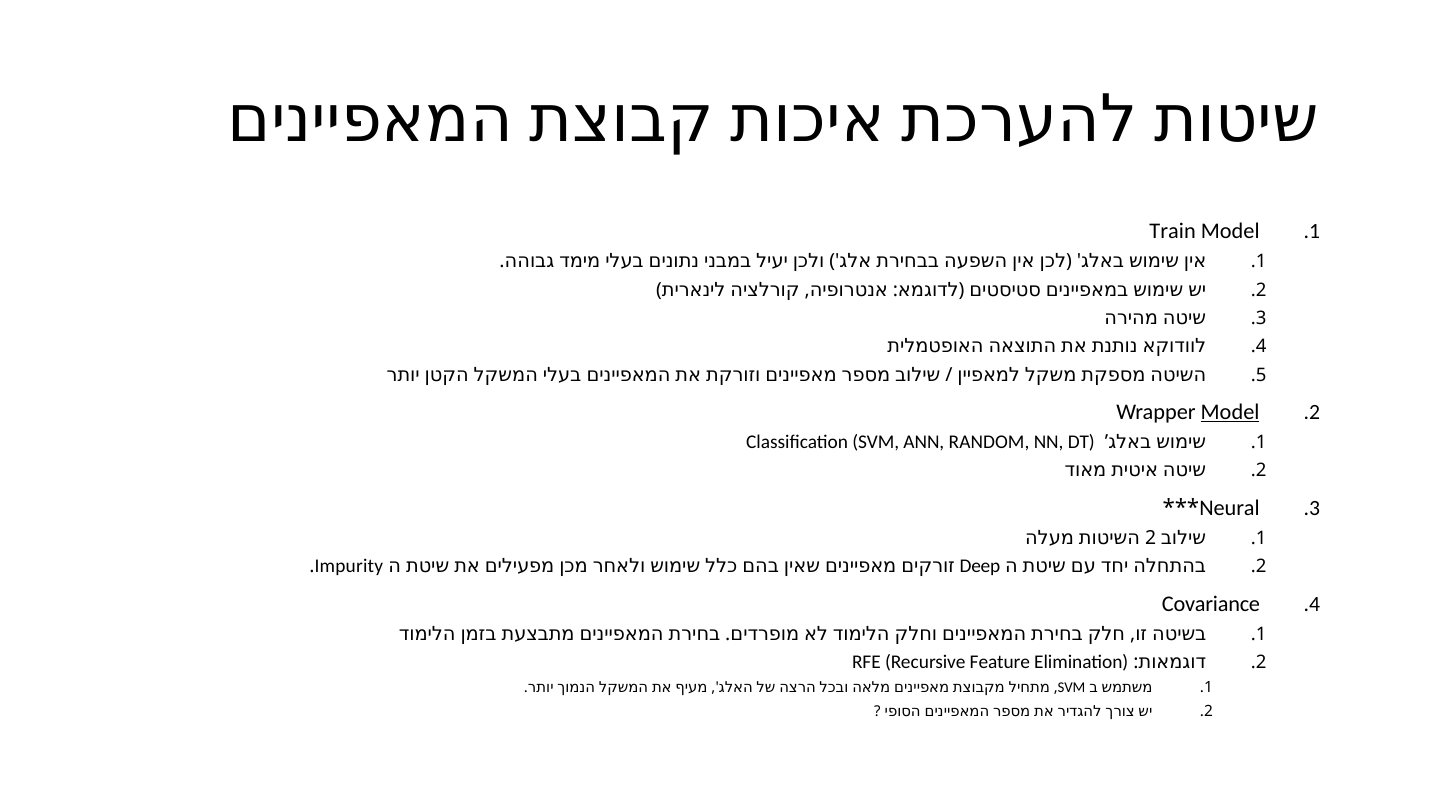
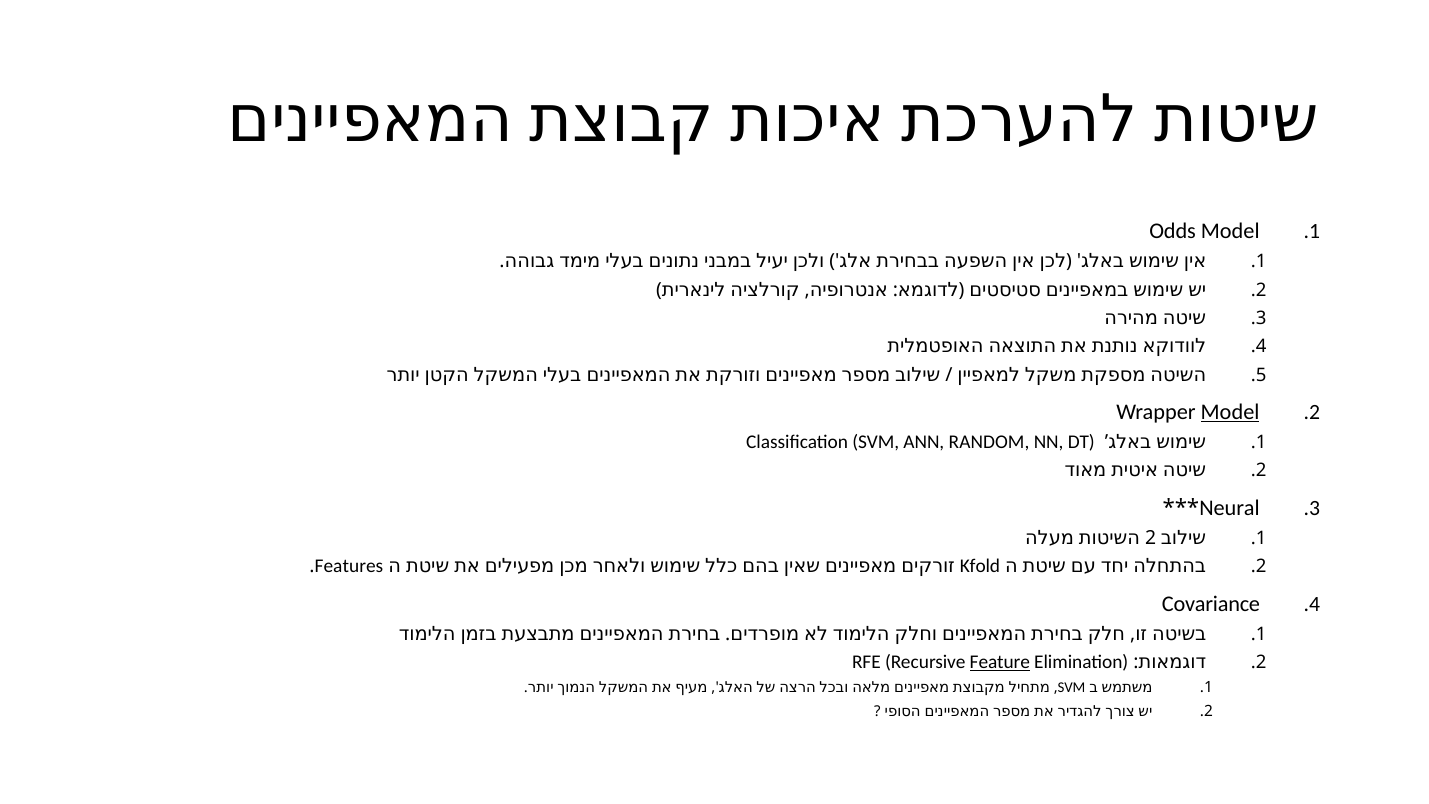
Train: Train -> Odds
Impurity: Impurity -> Features
Deep: Deep -> Kfold
Feature underline: none -> present
